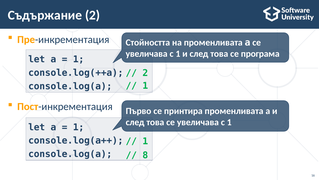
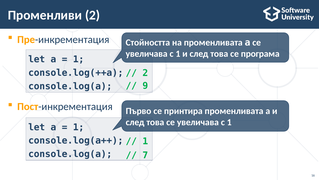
Съдържание: Съдържание -> Променливи
1 at (145, 86): 1 -> 9
8: 8 -> 7
